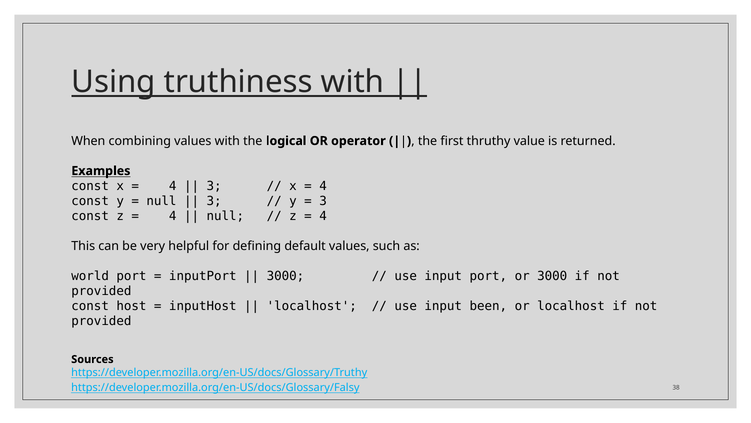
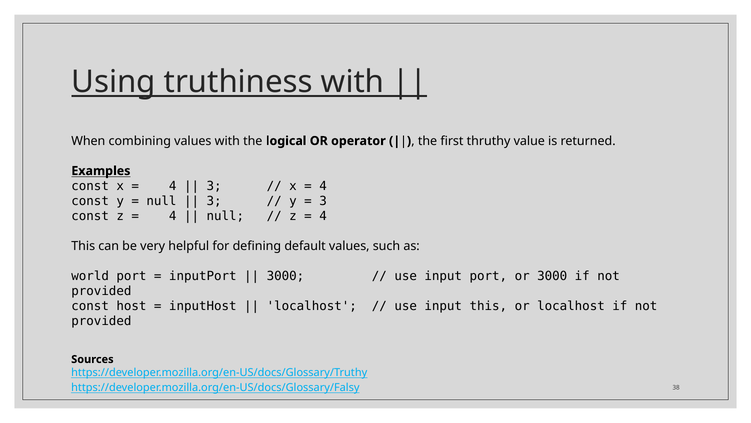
input been: been -> this
